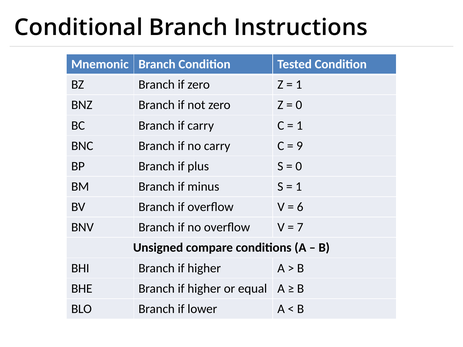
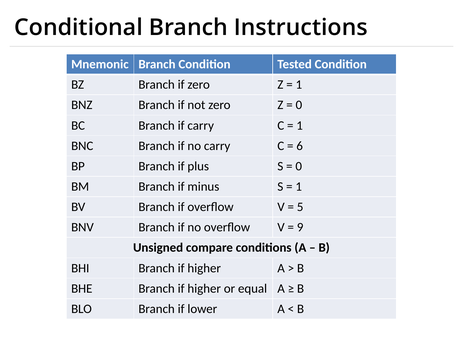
9: 9 -> 6
6: 6 -> 5
7: 7 -> 9
